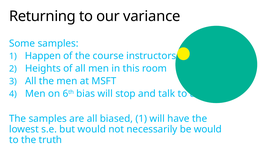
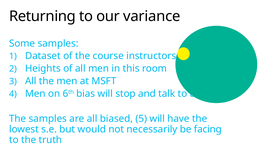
Happen: Happen -> Dataset
biased 1: 1 -> 5
be would: would -> facing
